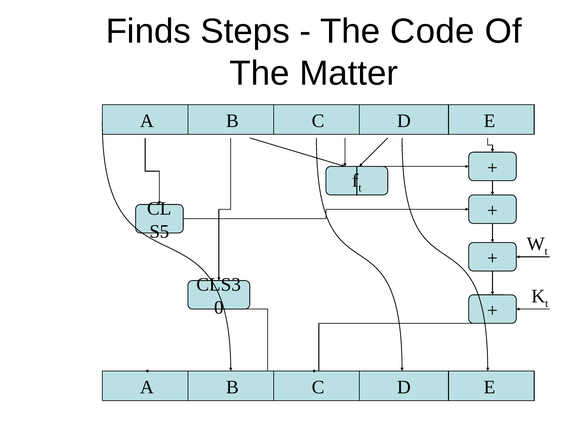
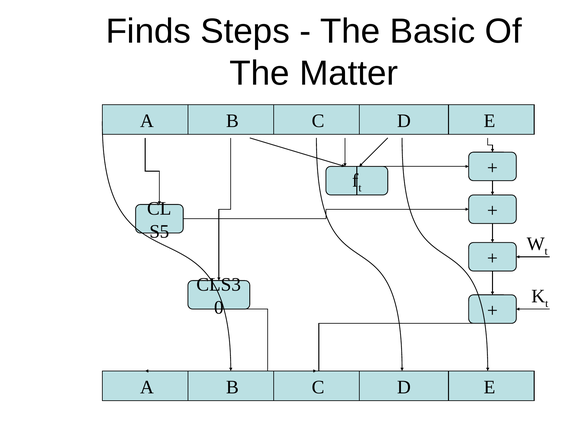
Code: Code -> Basic
